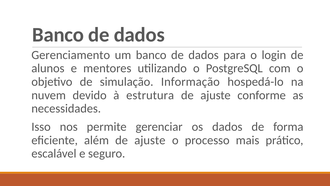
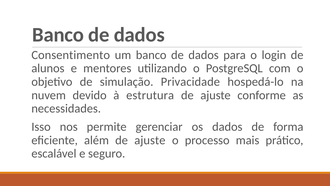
Gerenciamento: Gerenciamento -> Consentimento
Informação: Informação -> Privacidade
